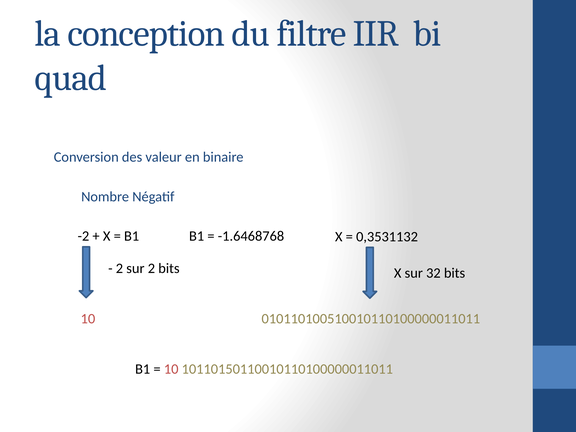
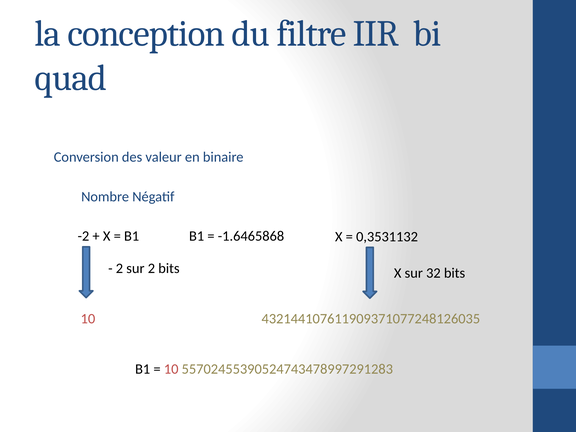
-1.6468768: -1.6468768 -> -1.6465868
010110100510010110100000011011: 010110100510010110100000011011 -> 432144107611909371077248126035
10110150110010110100000011011: 10110150110010110100000011011 -> 55702455390524743478997291283
